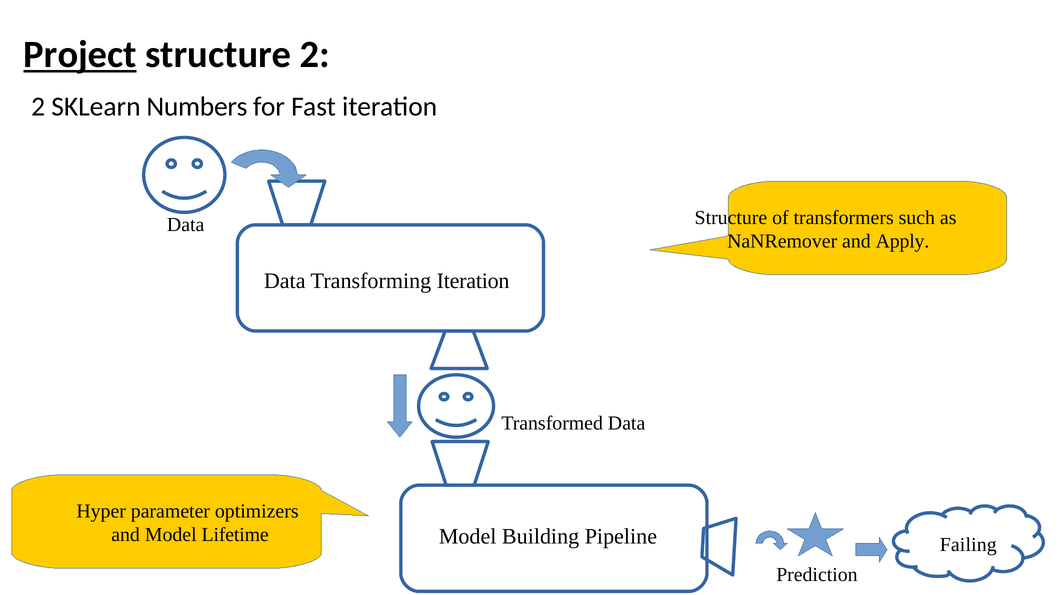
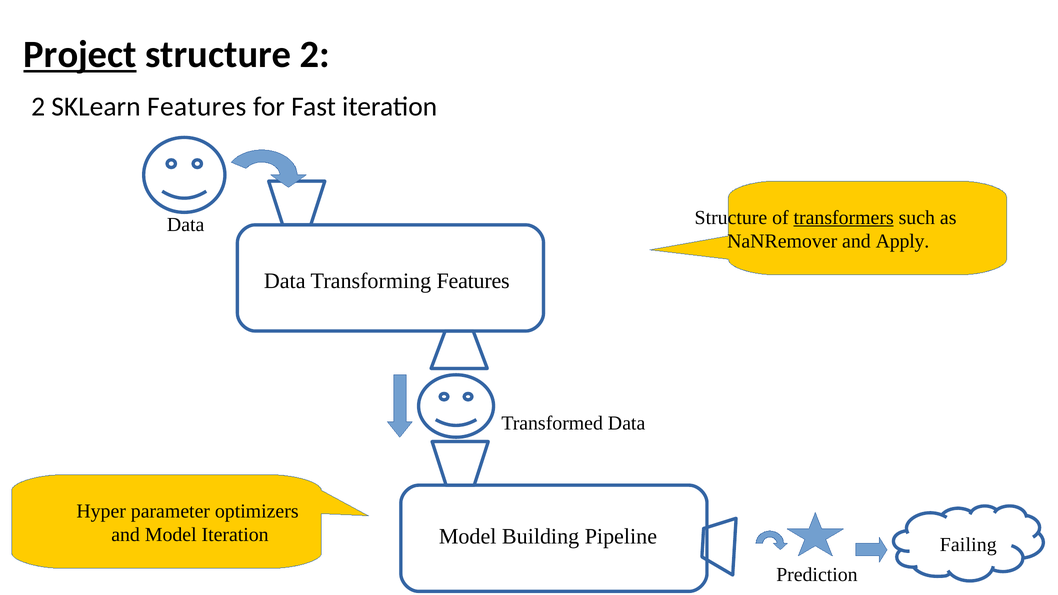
SKLearn Numbers: Numbers -> Features
transformers underline: none -> present
Transforming Iteration: Iteration -> Features
Model Lifetime: Lifetime -> Iteration
